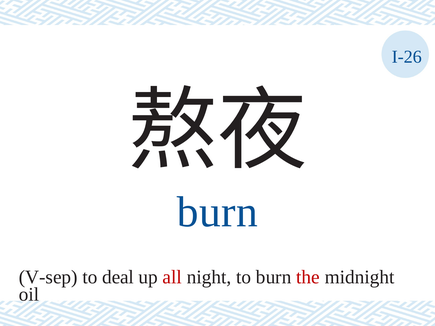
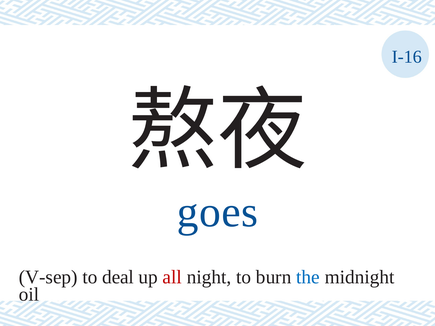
I-26: I-26 -> I-16
burn at (217, 212): burn -> goes
the colour: red -> blue
